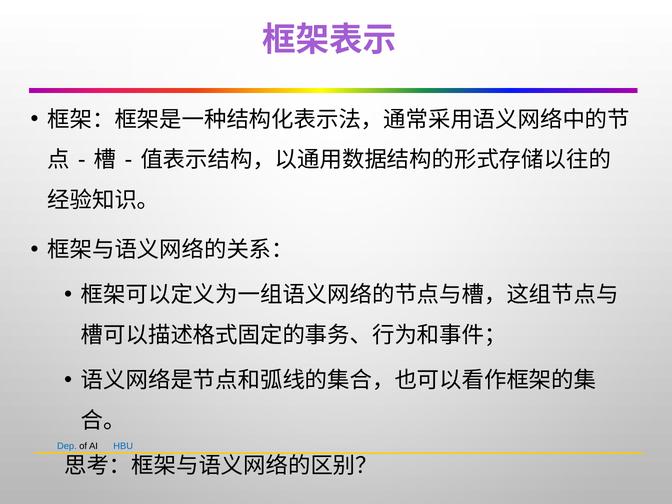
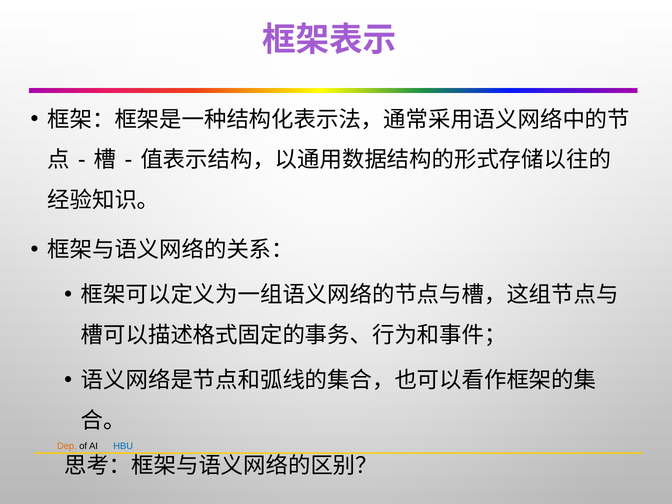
Dep colour: blue -> orange
